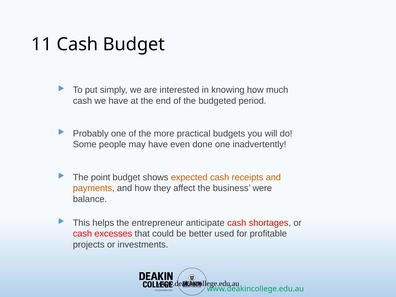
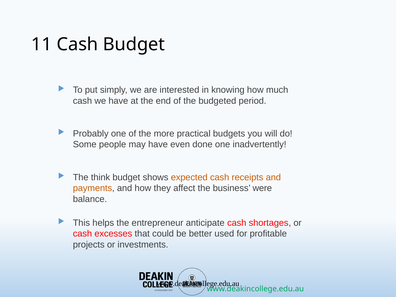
point: point -> think
